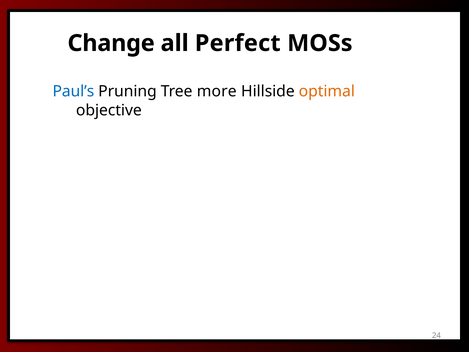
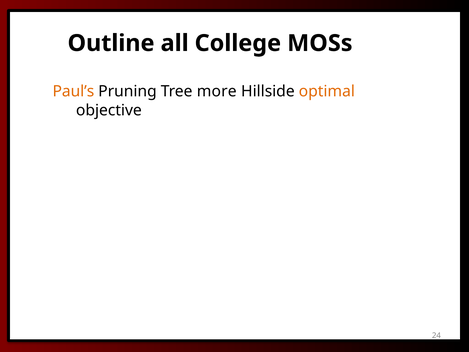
Change: Change -> Outline
Perfect: Perfect -> College
Paul’s colour: blue -> orange
